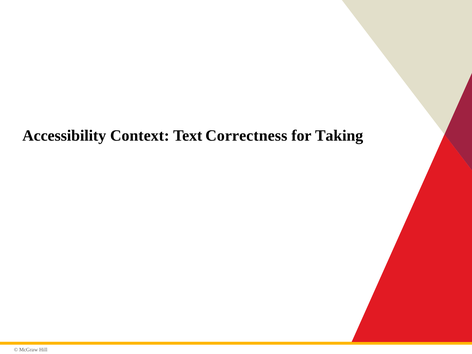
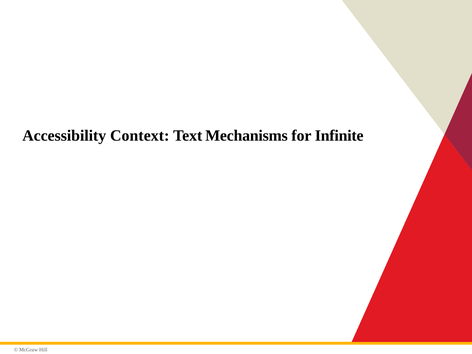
Correctness: Correctness -> Mechanisms
Taking: Taking -> Infinite
